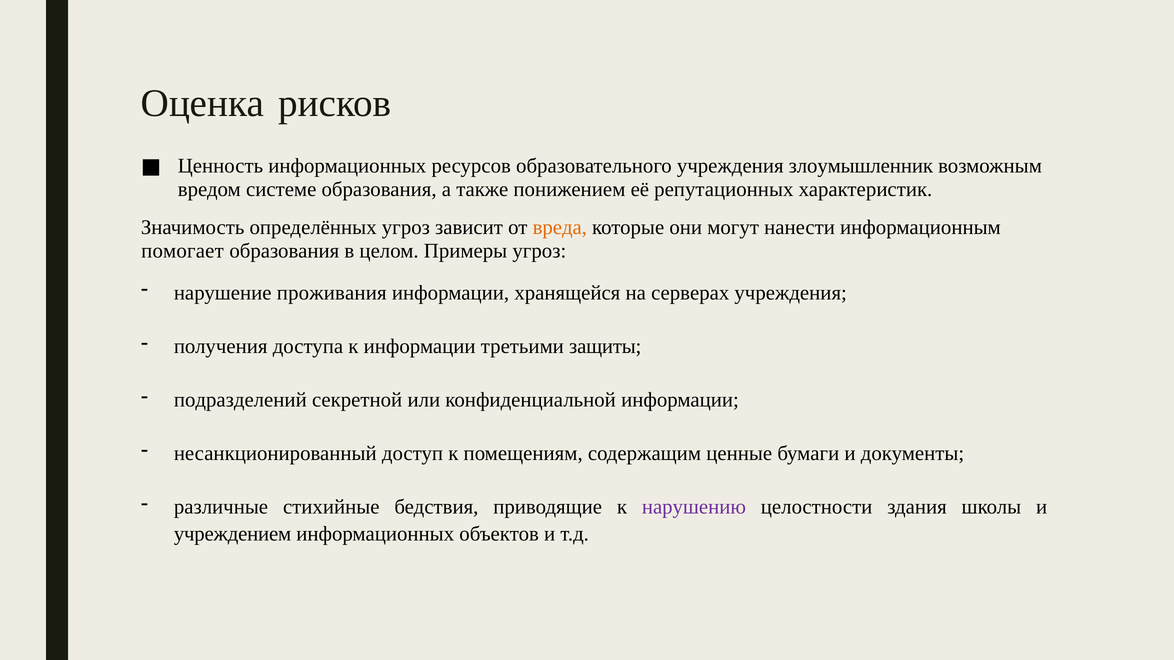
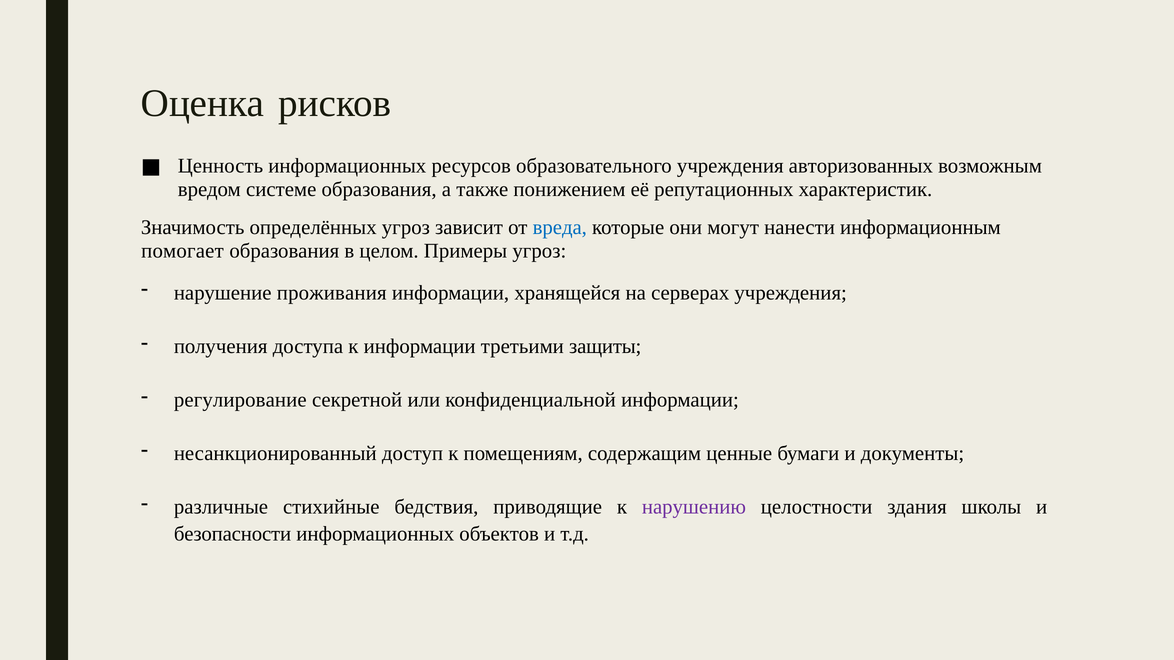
злоумышленник: злоумышленник -> авторизованных
вреда colour: orange -> blue
подразделений: подразделений -> регулирование
учреждением: учреждением -> безопасности
